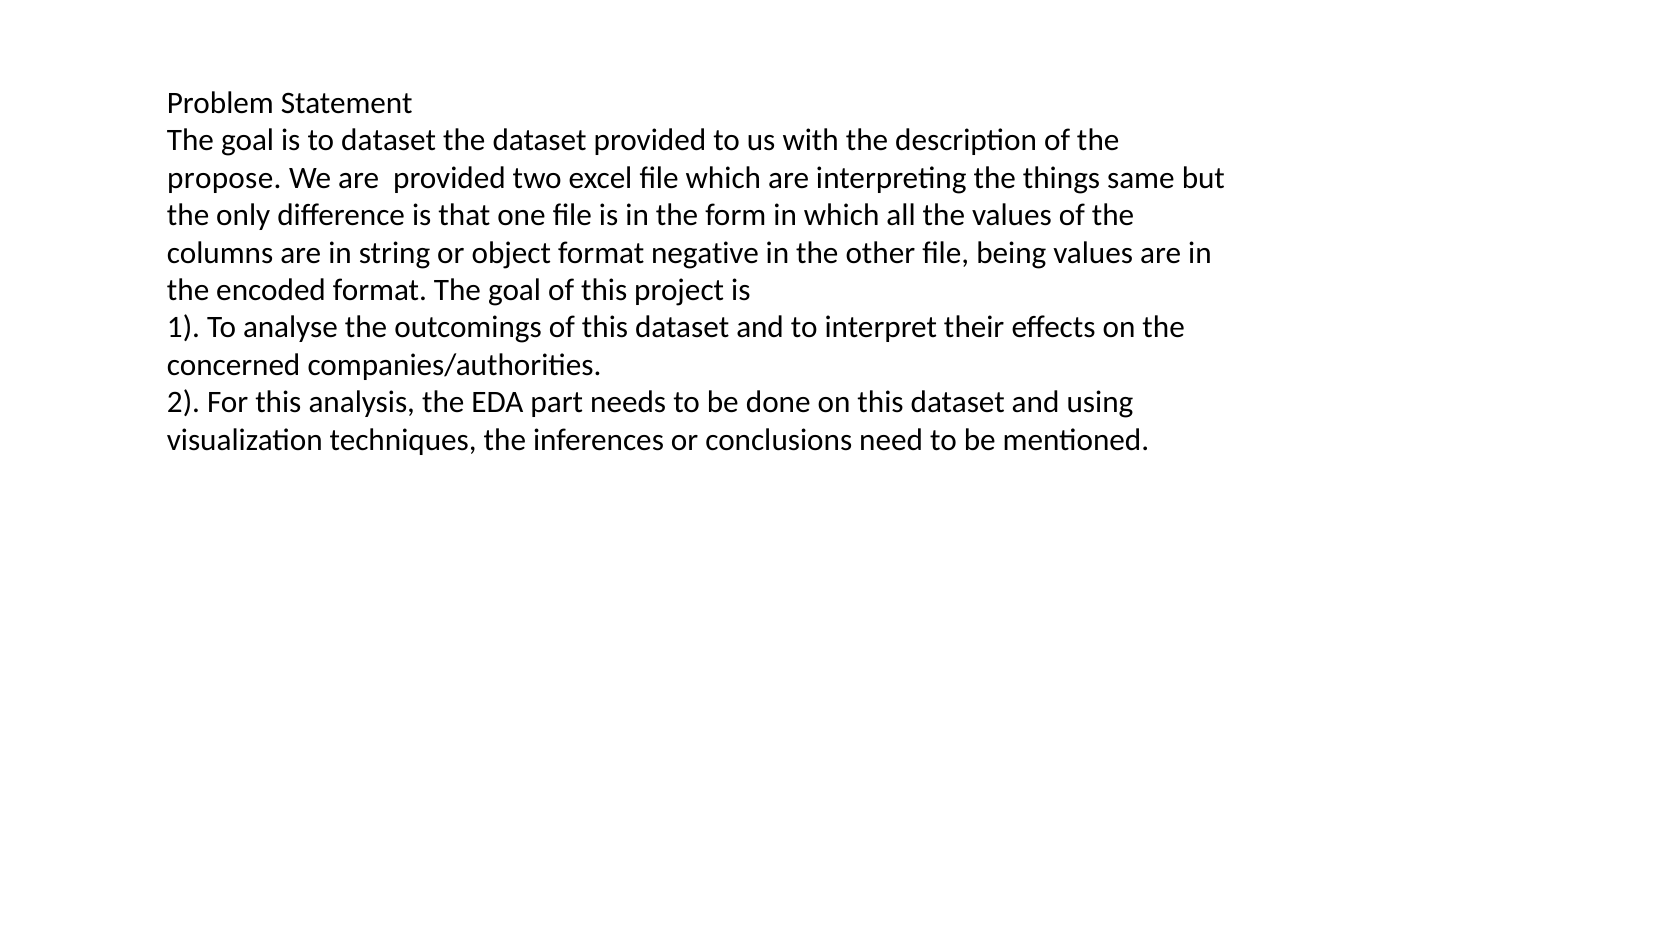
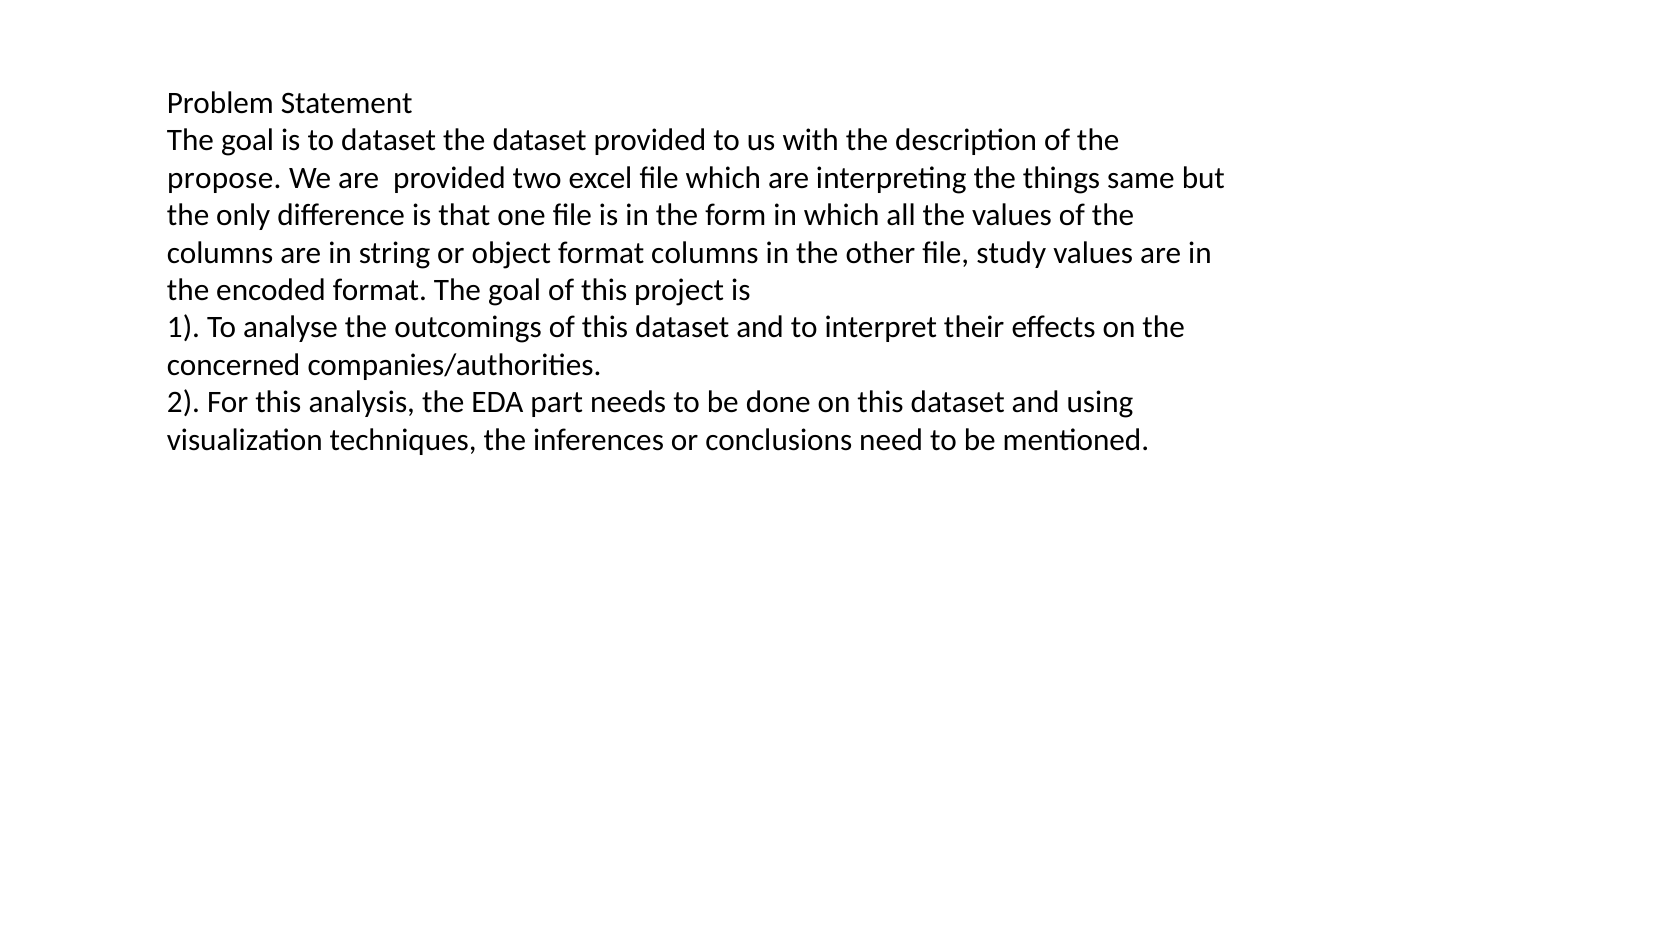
format negative: negative -> columns
being: being -> study
